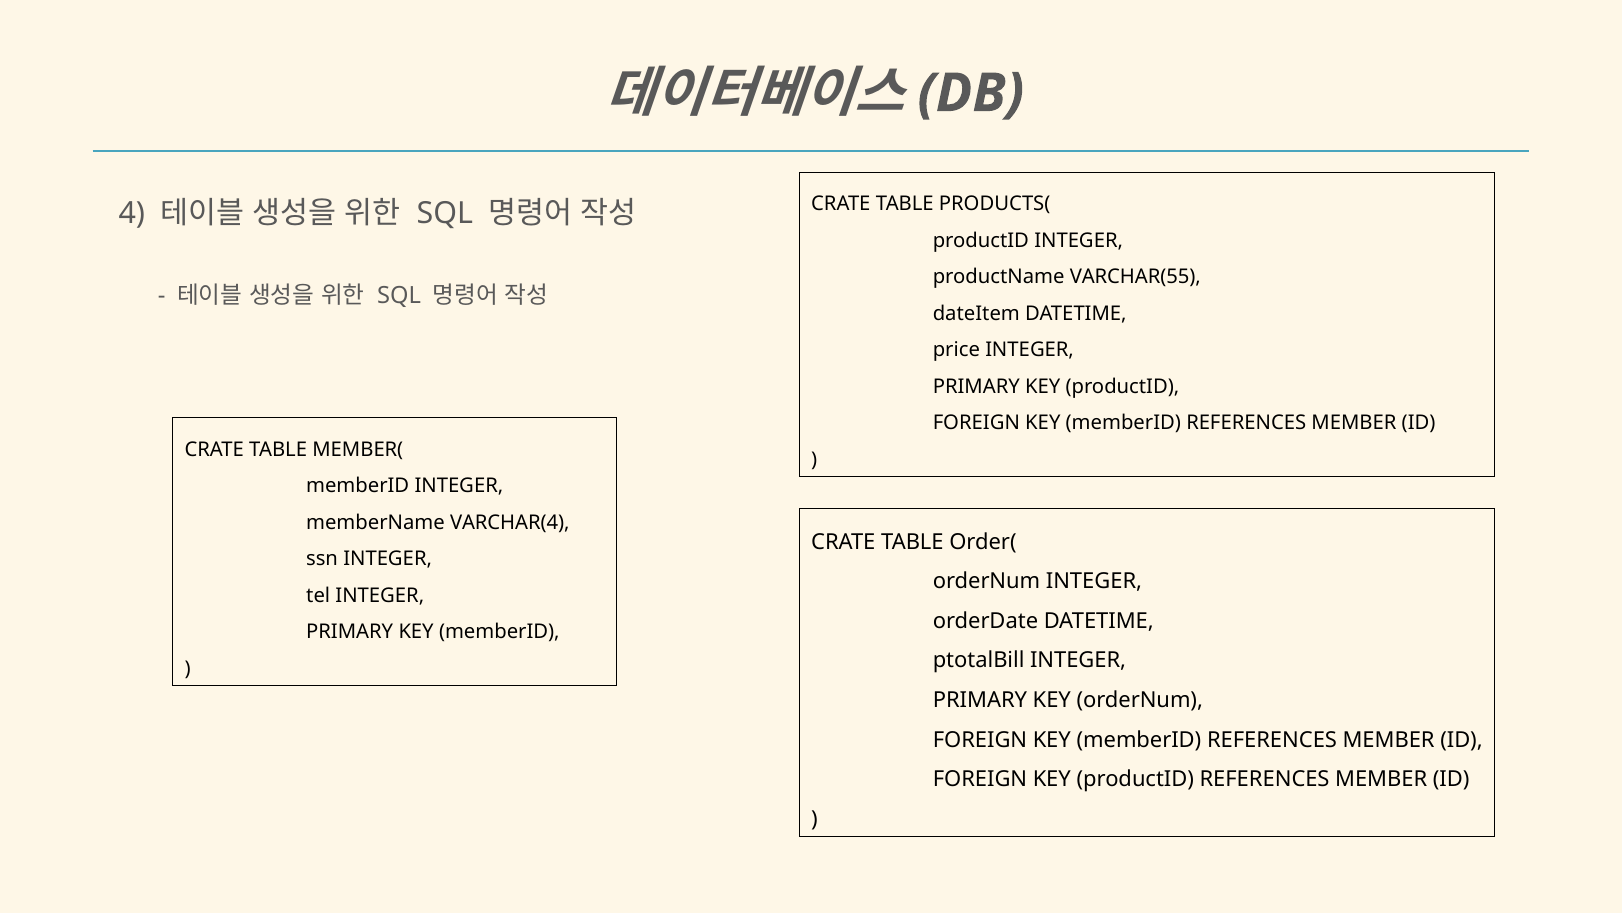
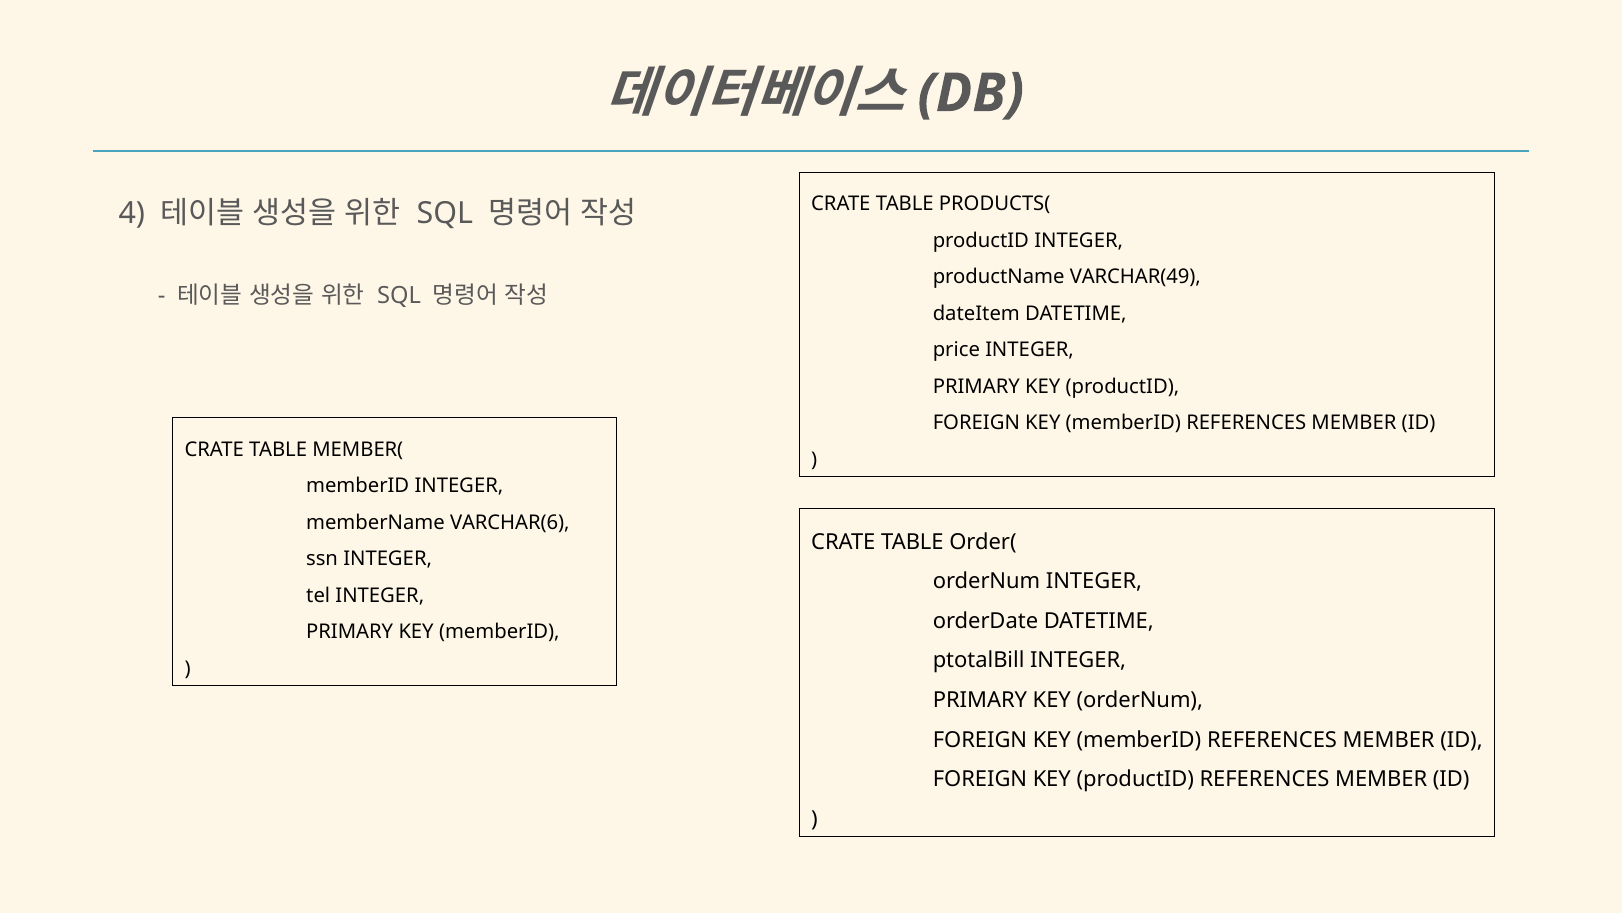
VARCHAR(55: VARCHAR(55 -> VARCHAR(49
VARCHAR(4: VARCHAR(4 -> VARCHAR(6
